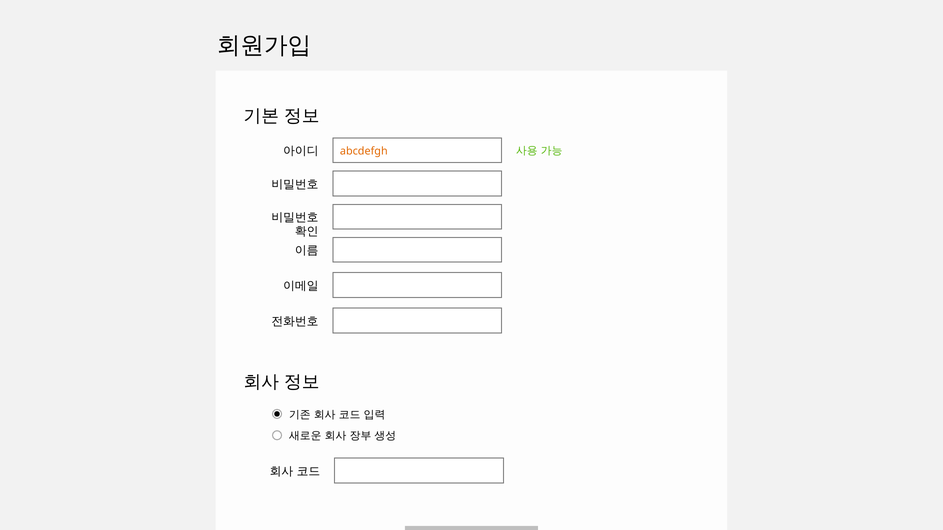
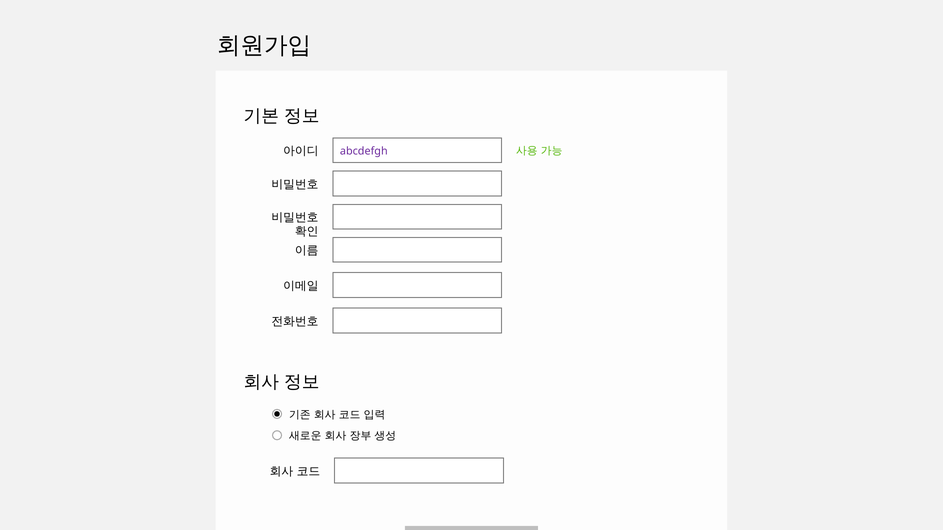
abcdefgh colour: orange -> purple
